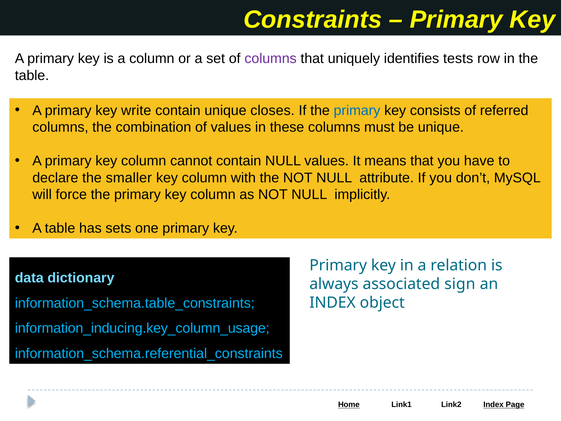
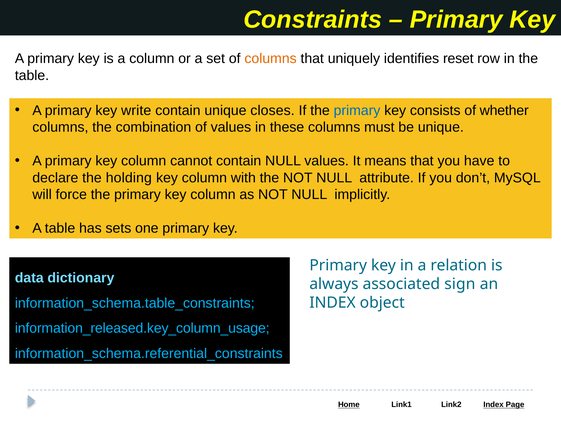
columns at (271, 59) colour: purple -> orange
tests: tests -> reset
referred: referred -> whether
smaller: smaller -> holding
information_inducing.key_column_usage: information_inducing.key_column_usage -> information_released.key_column_usage
